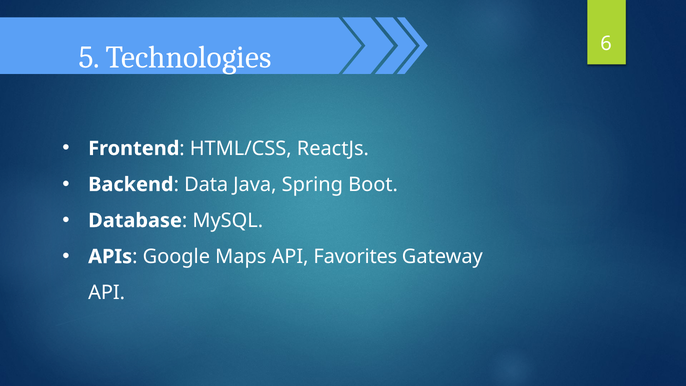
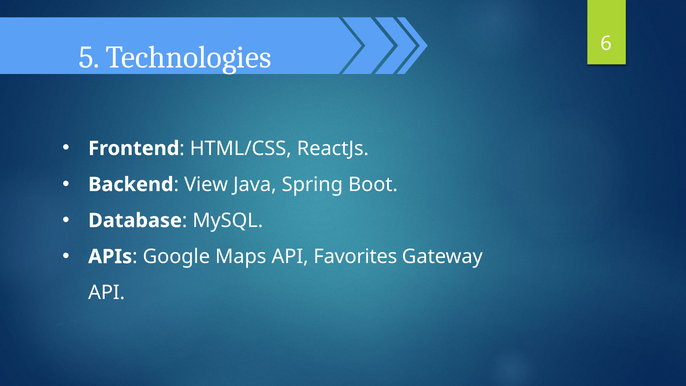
Data: Data -> View
